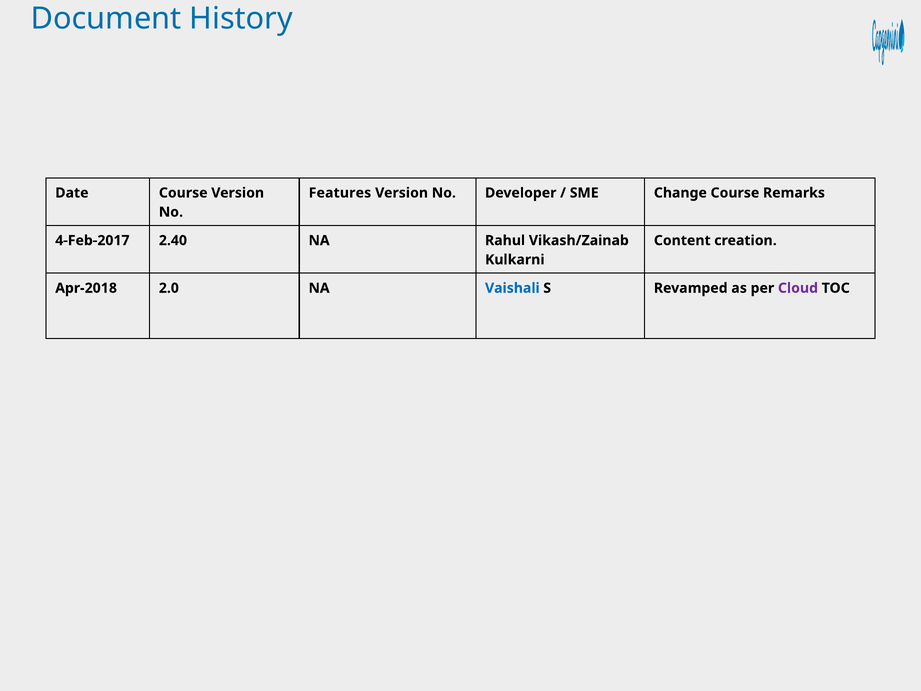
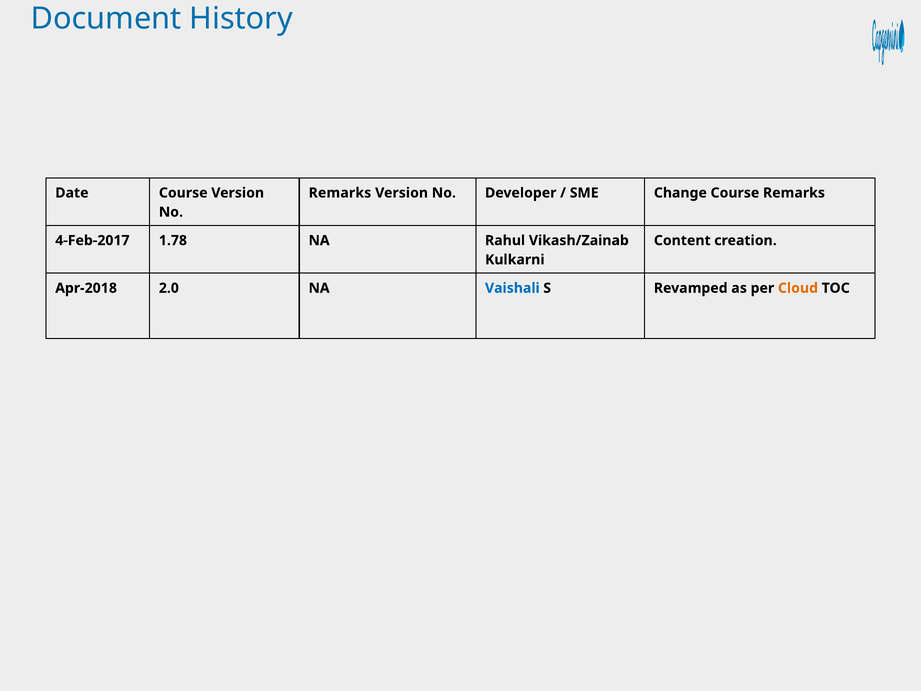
Features at (340, 193): Features -> Remarks
2.40: 2.40 -> 1.78
Cloud colour: purple -> orange
